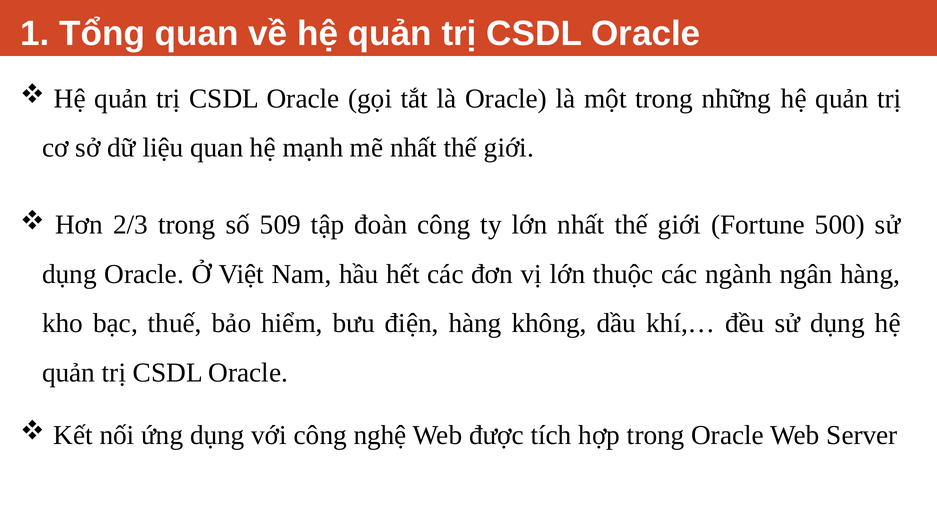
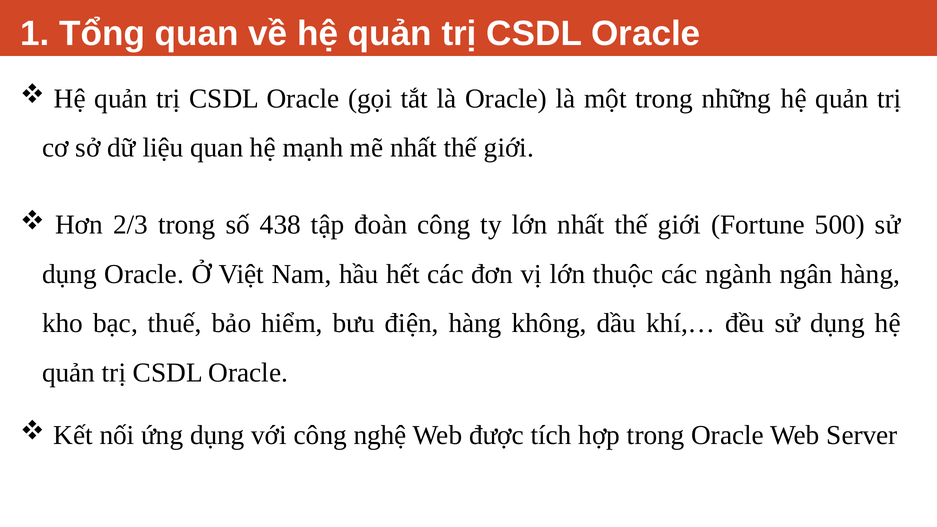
509: 509 -> 438
